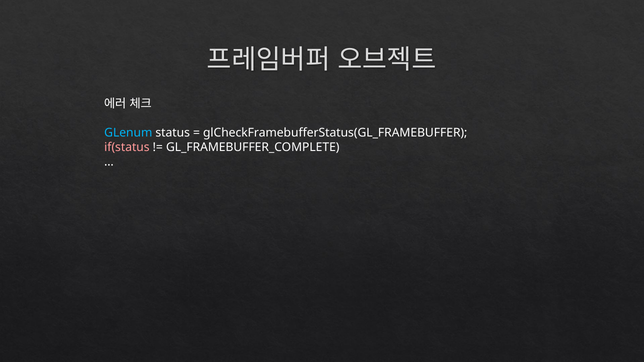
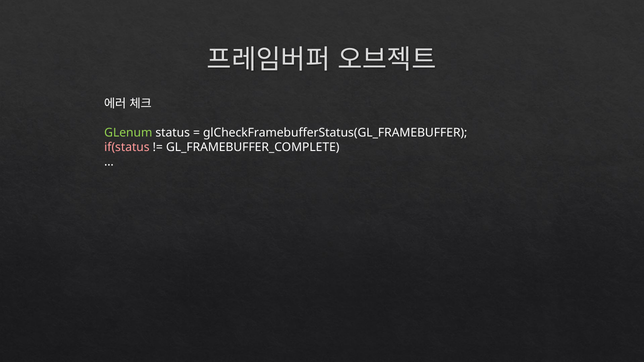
GLenum colour: light blue -> light green
